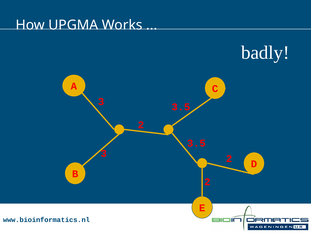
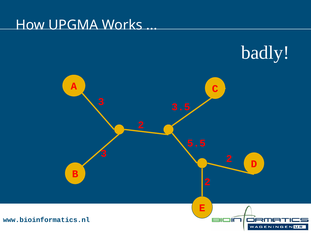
3.5 at (196, 143): 3.5 -> 5.5
